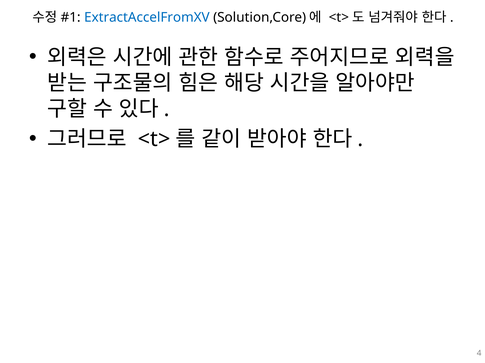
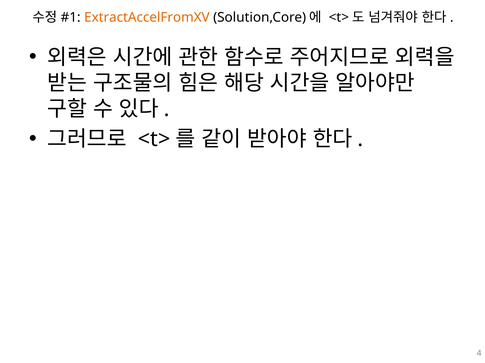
ExtractAccelFromXV colour: blue -> orange
